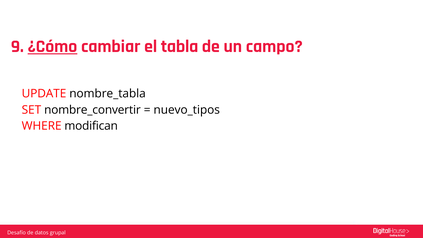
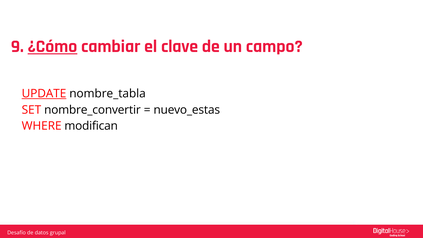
tabla: tabla -> clave
UPDATE underline: none -> present
nuevo_tipos: nuevo_tipos -> nuevo_estas
